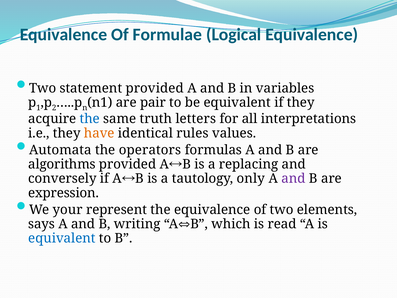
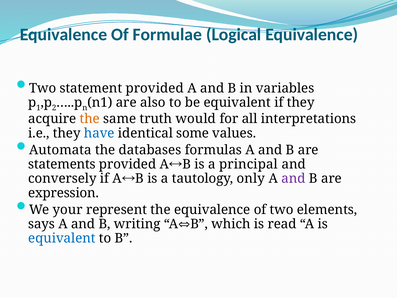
pair: pair -> also
the at (90, 119) colour: blue -> orange
letters: letters -> would
have colour: orange -> blue
rules: rules -> some
operators: operators -> databases
algorithms: algorithms -> statements
replacing: replacing -> principal
